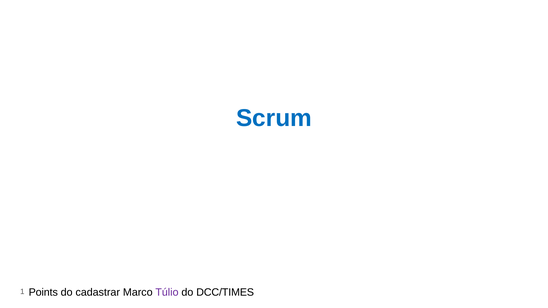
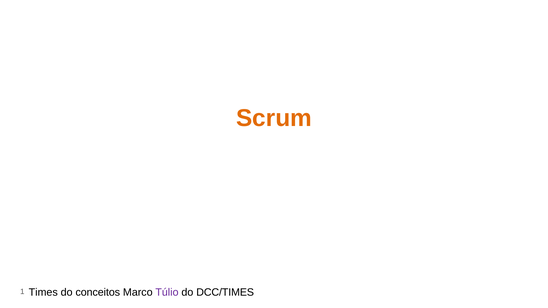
Scrum colour: blue -> orange
Points: Points -> Times
cadastrar: cadastrar -> conceitos
